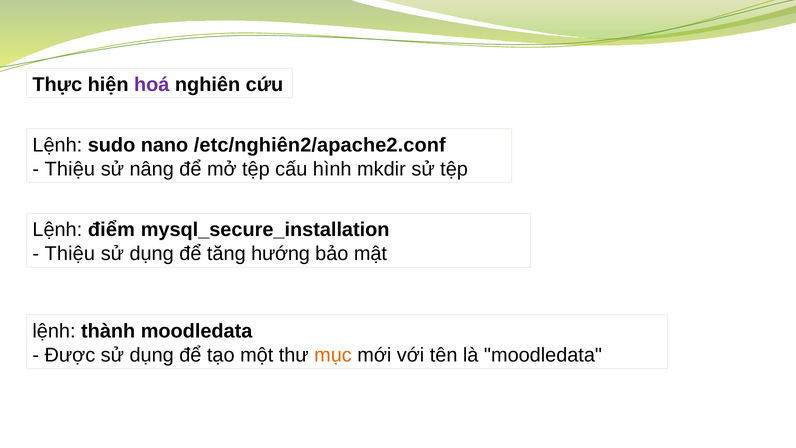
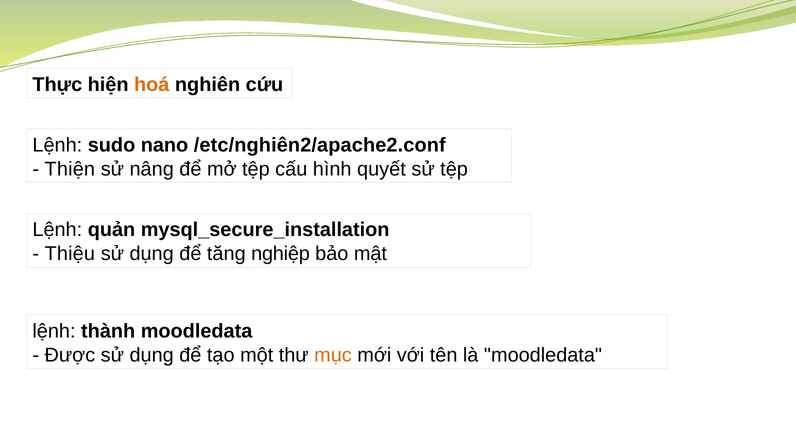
hoá colour: purple -> orange
Thiệu at (70, 169): Thiệu -> Thiện
mkdir: mkdir -> quyết
điểm: điểm -> quản
hướng: hướng -> nghiệp
